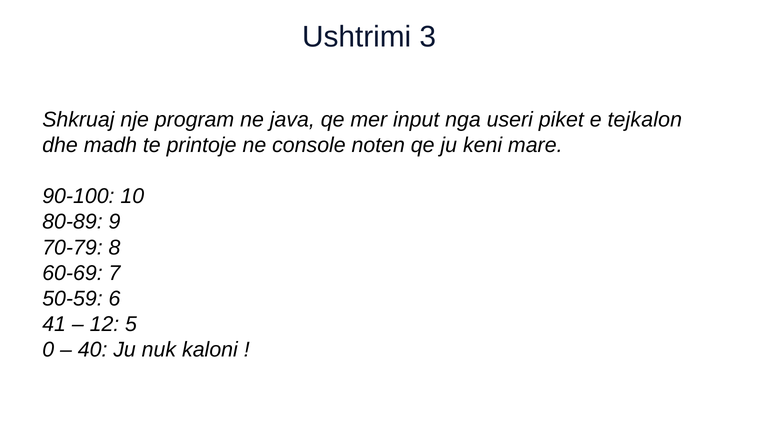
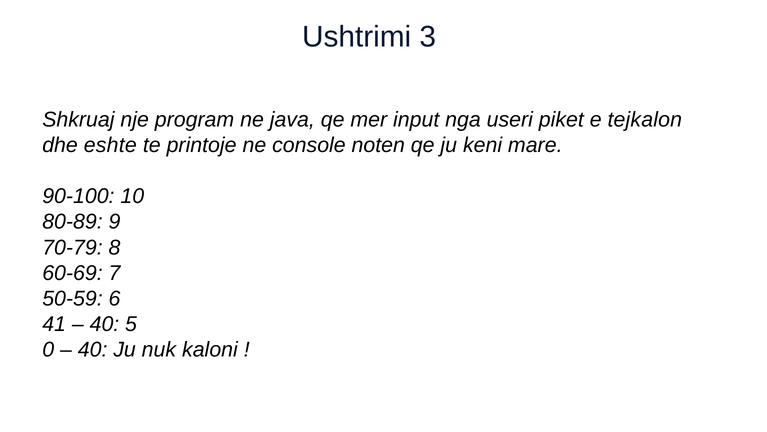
madh: madh -> eshte
12 at (104, 324): 12 -> 40
